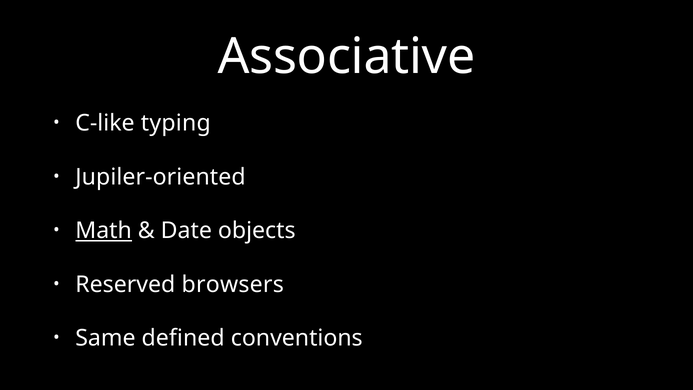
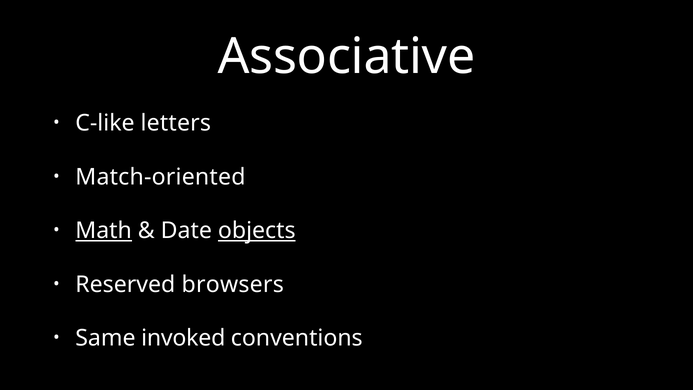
typing: typing -> letters
Jupiler-oriented: Jupiler-oriented -> Match-oriented
objects underline: none -> present
defined: defined -> invoked
